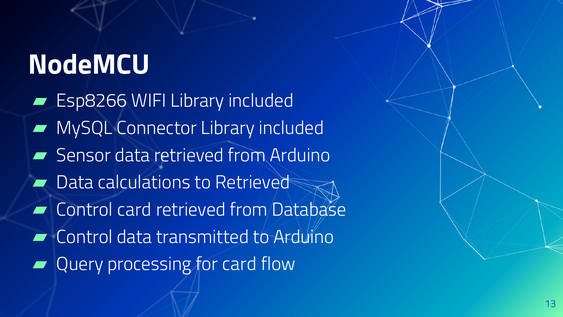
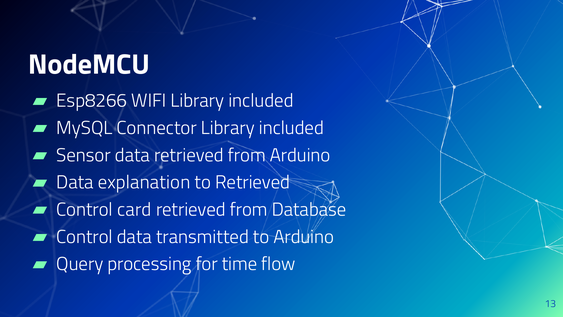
calculations: calculations -> explanation
for card: card -> time
